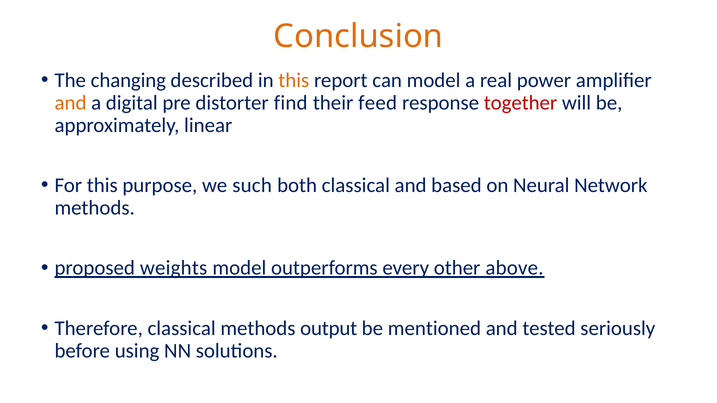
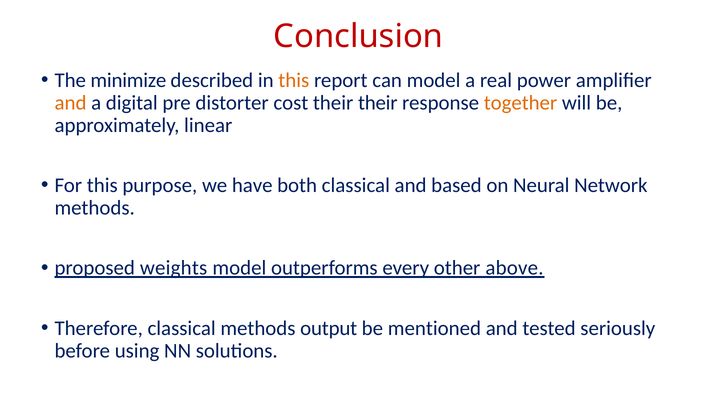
Conclusion colour: orange -> red
changing: changing -> minimize
find: find -> cost
their feed: feed -> their
together colour: red -> orange
such: such -> have
